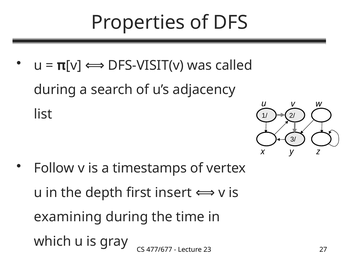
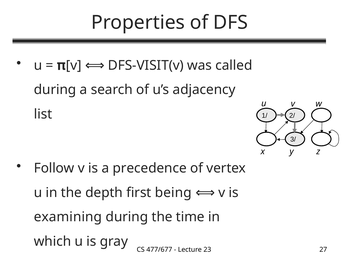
timestamps: timestamps -> precedence
insert: insert -> being
